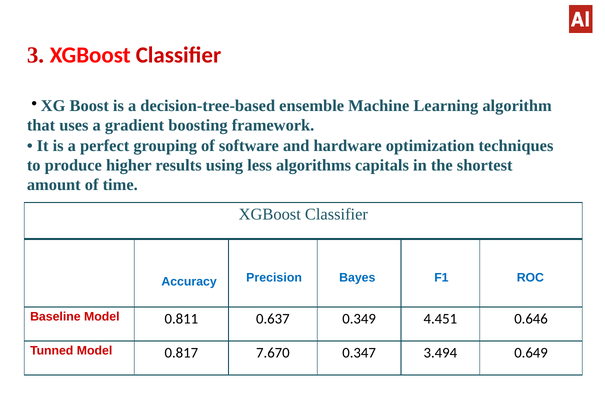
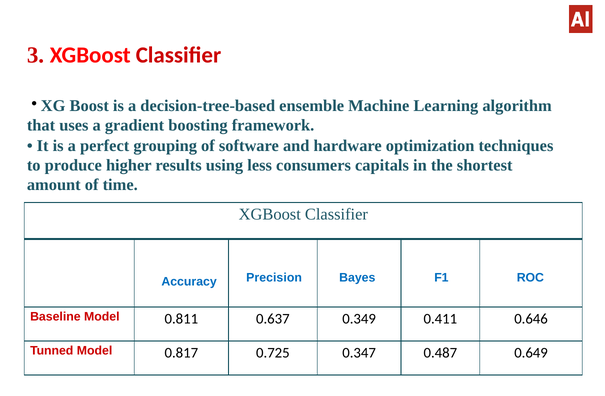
algorithms: algorithms -> consumers
4.451: 4.451 -> 0.411
7.670: 7.670 -> 0.725
3.494: 3.494 -> 0.487
